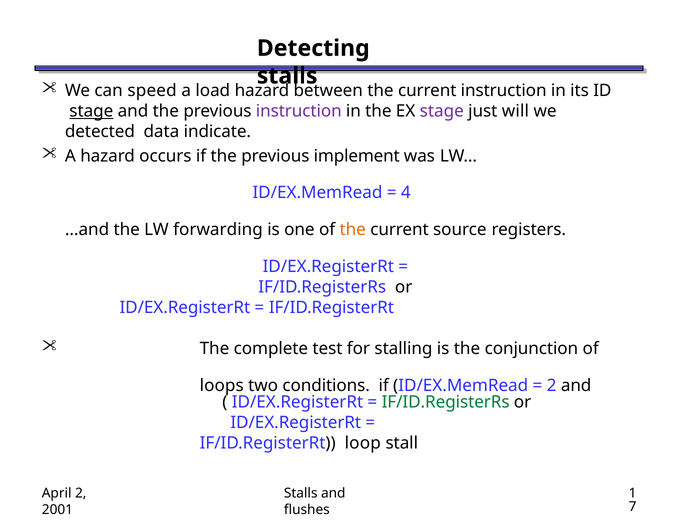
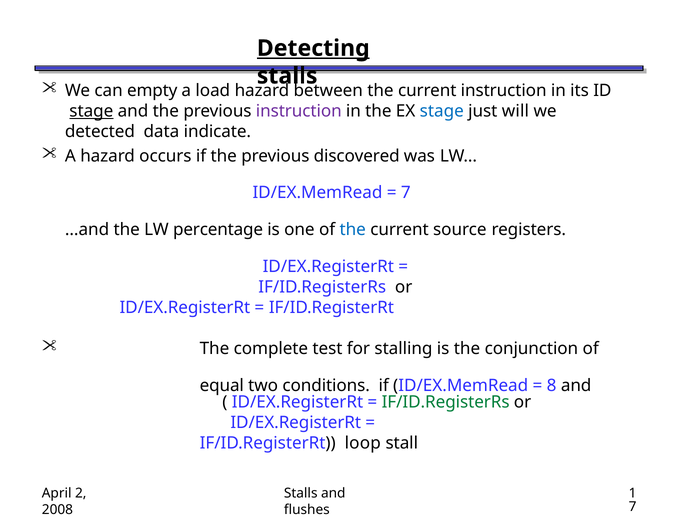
Detecting underline: none -> present
speed: speed -> empty
stage at (442, 111) colour: purple -> blue
implement: implement -> discovered
4 at (406, 193): 4 -> 7
forwarding: forwarding -> percentage
the at (353, 230) colour: orange -> blue
loops: loops -> equal
2 at (552, 386): 2 -> 8
2001: 2001 -> 2008
